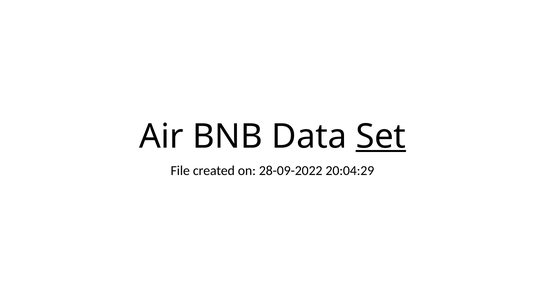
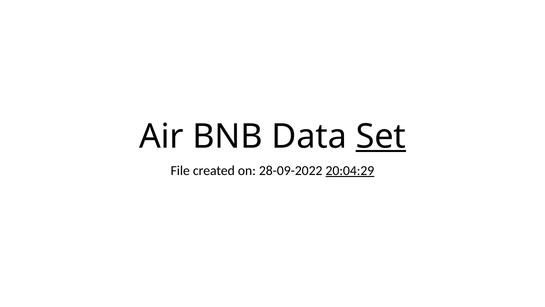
20:04:29 underline: none -> present
